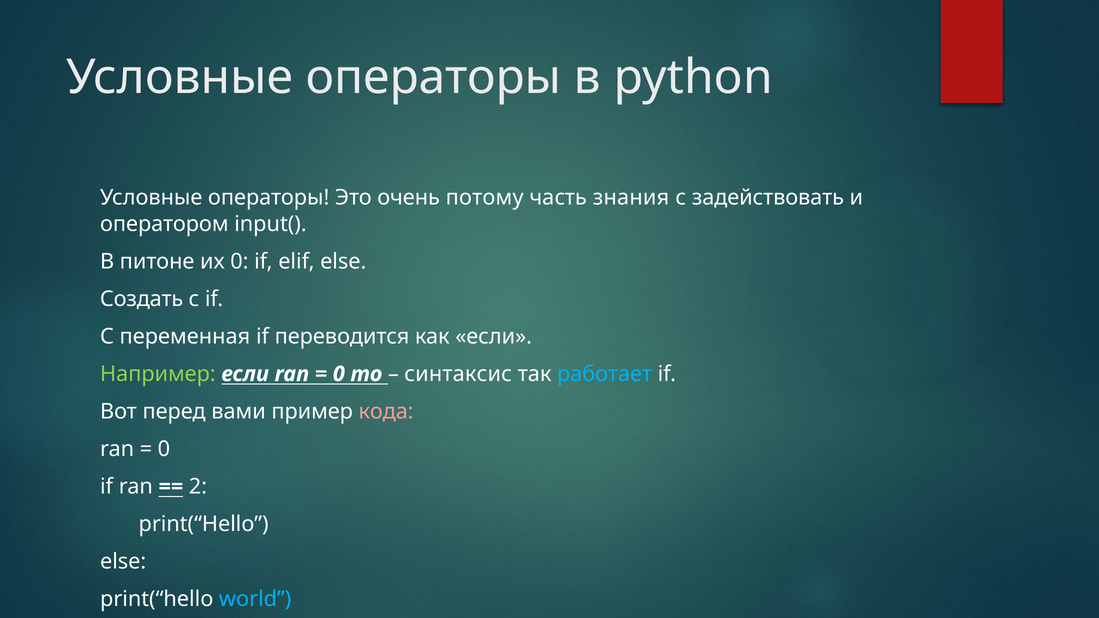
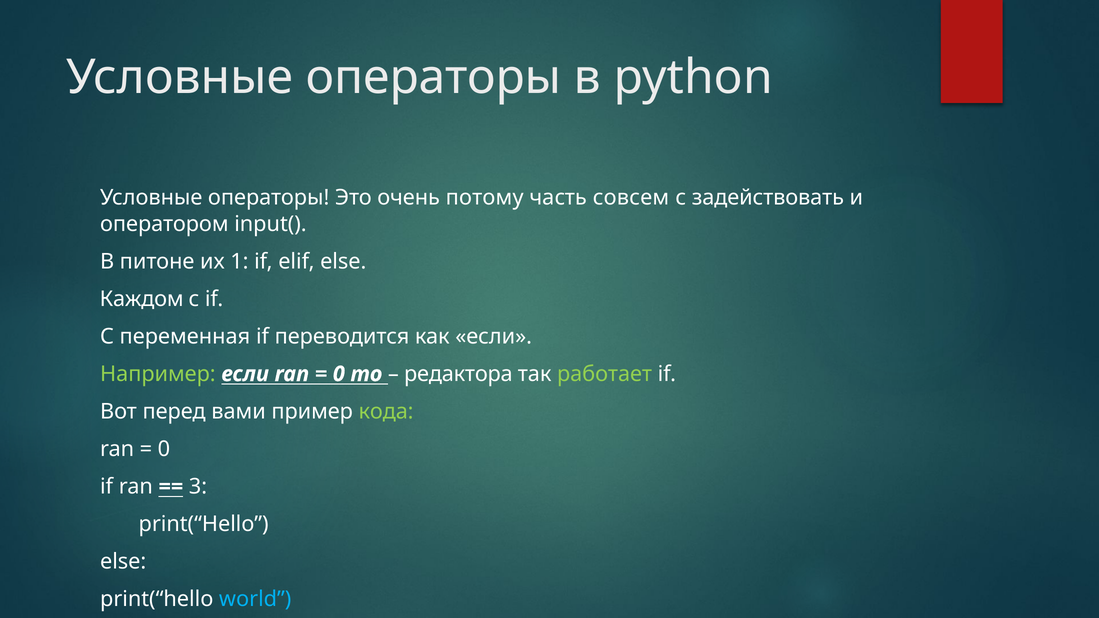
знания: знания -> совсем
их 0: 0 -> 1
Создать: Создать -> Каждом
синтаксис: синтаксис -> редактора
работает colour: light blue -> light green
кода colour: pink -> light green
2: 2 -> 3
